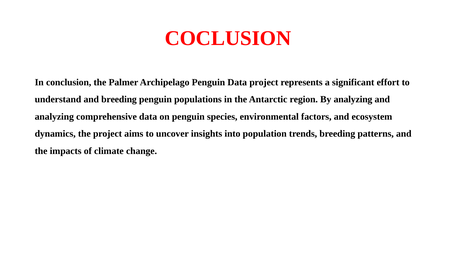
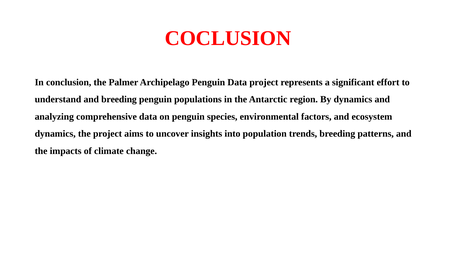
By analyzing: analyzing -> dynamics
